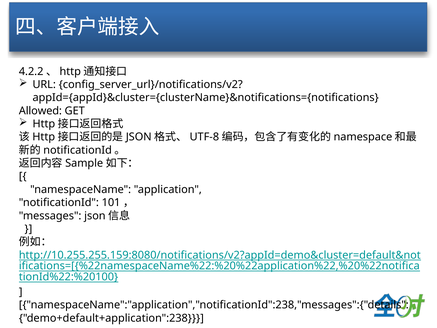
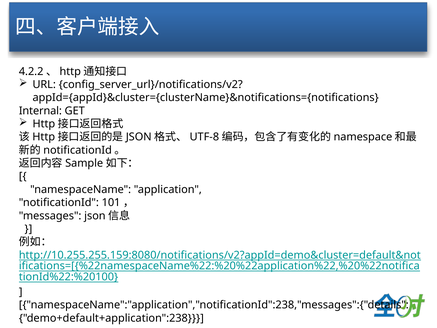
Allowed: Allowed -> Internal
